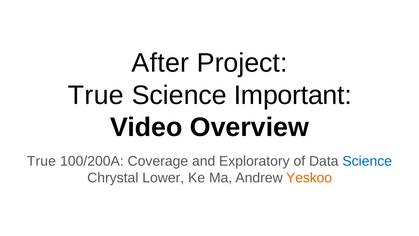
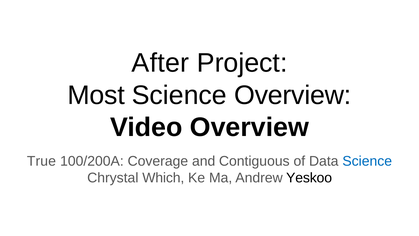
True at (96, 95): True -> Most
Science Important: Important -> Overview
Exploratory: Exploratory -> Contiguous
Lower: Lower -> Which
Yeskoo colour: orange -> black
